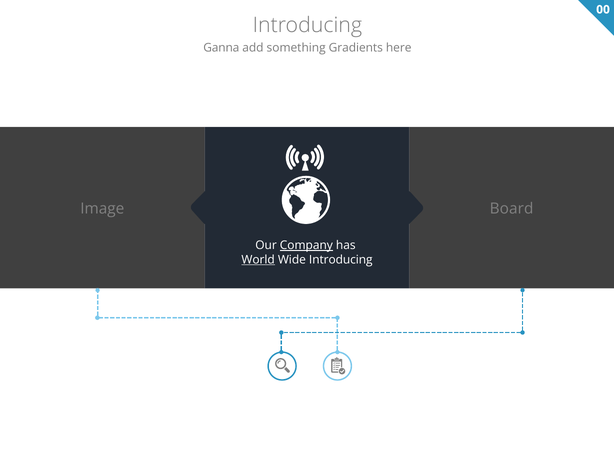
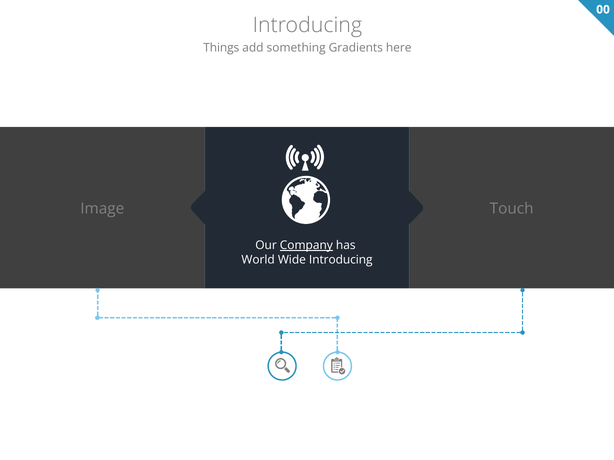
Ganna: Ganna -> Things
Board: Board -> Touch
World underline: present -> none
